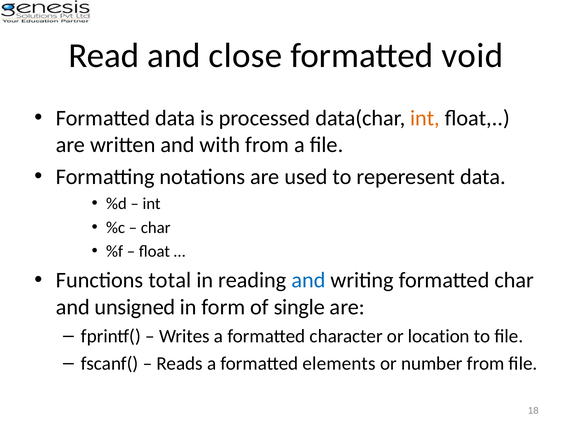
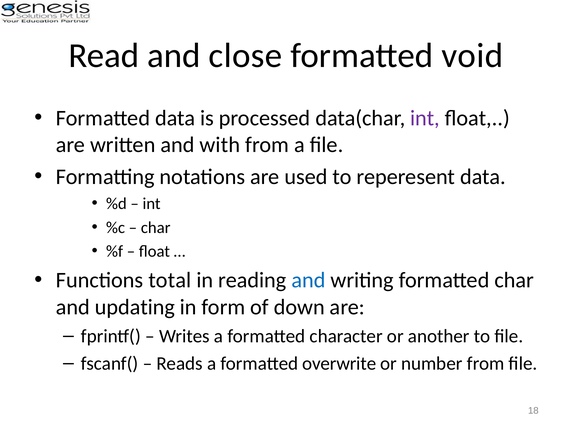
int at (425, 118) colour: orange -> purple
unsigned: unsigned -> updating
single: single -> down
location: location -> another
elements: elements -> overwrite
